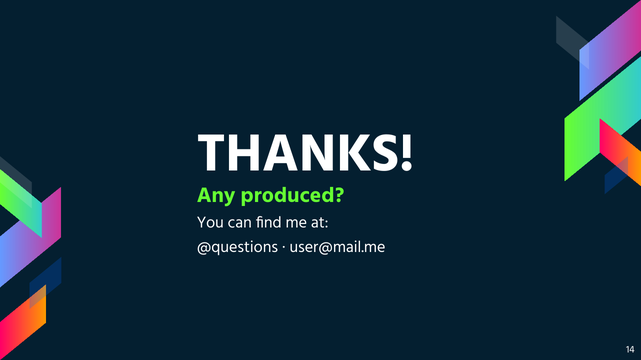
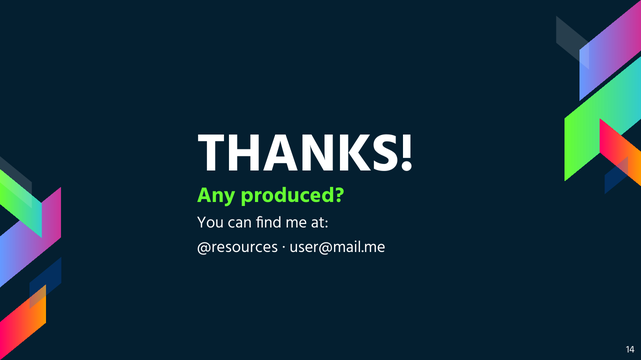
@questions: @questions -> @resources
